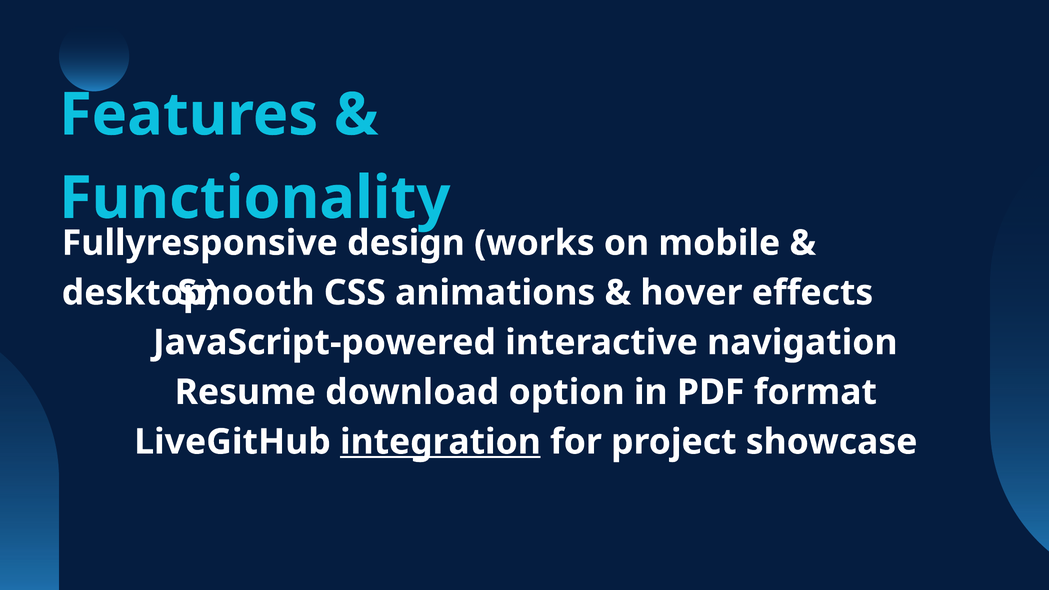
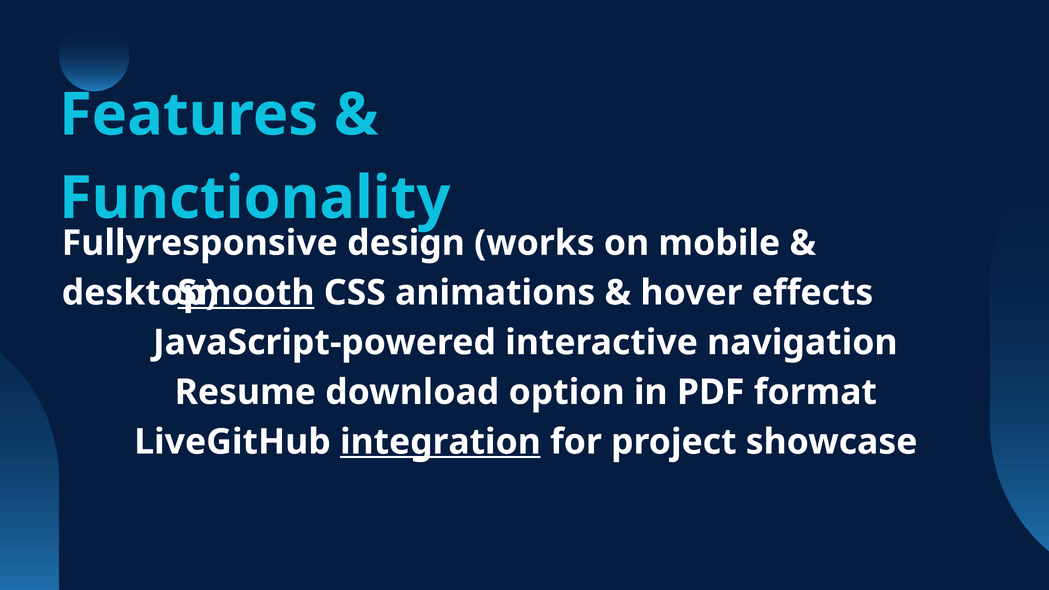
Smooth underline: none -> present
